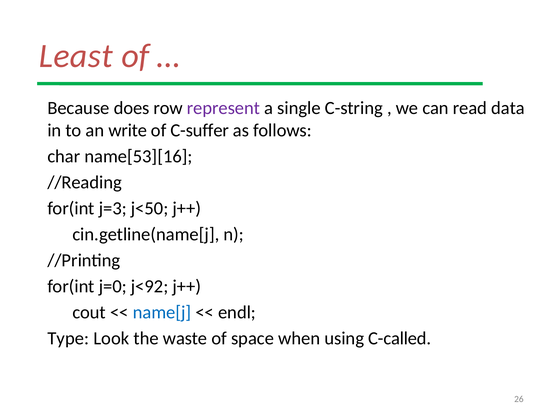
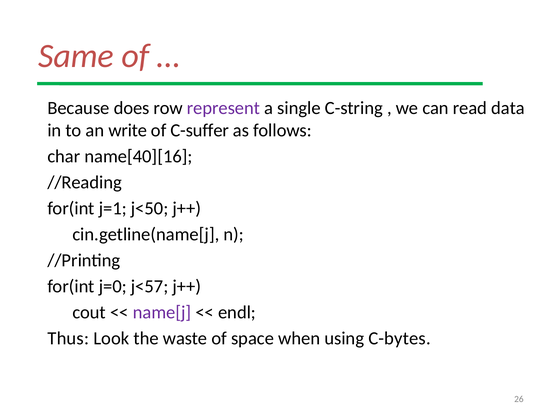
Least: Least -> Same
name[53][16: name[53][16 -> name[40][16
j=3: j=3 -> j=1
j<92: j<92 -> j<57
name[j colour: blue -> purple
Type: Type -> Thus
C-called: C-called -> C-bytes
